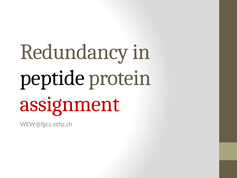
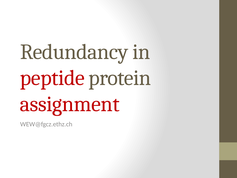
peptide colour: black -> red
